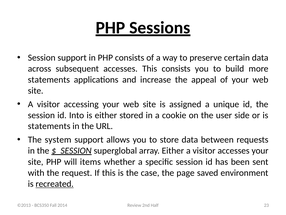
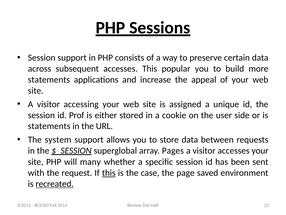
This consists: consists -> popular
Into: Into -> Prof
array Either: Either -> Pages
items: items -> many
this at (109, 172) underline: none -> present
